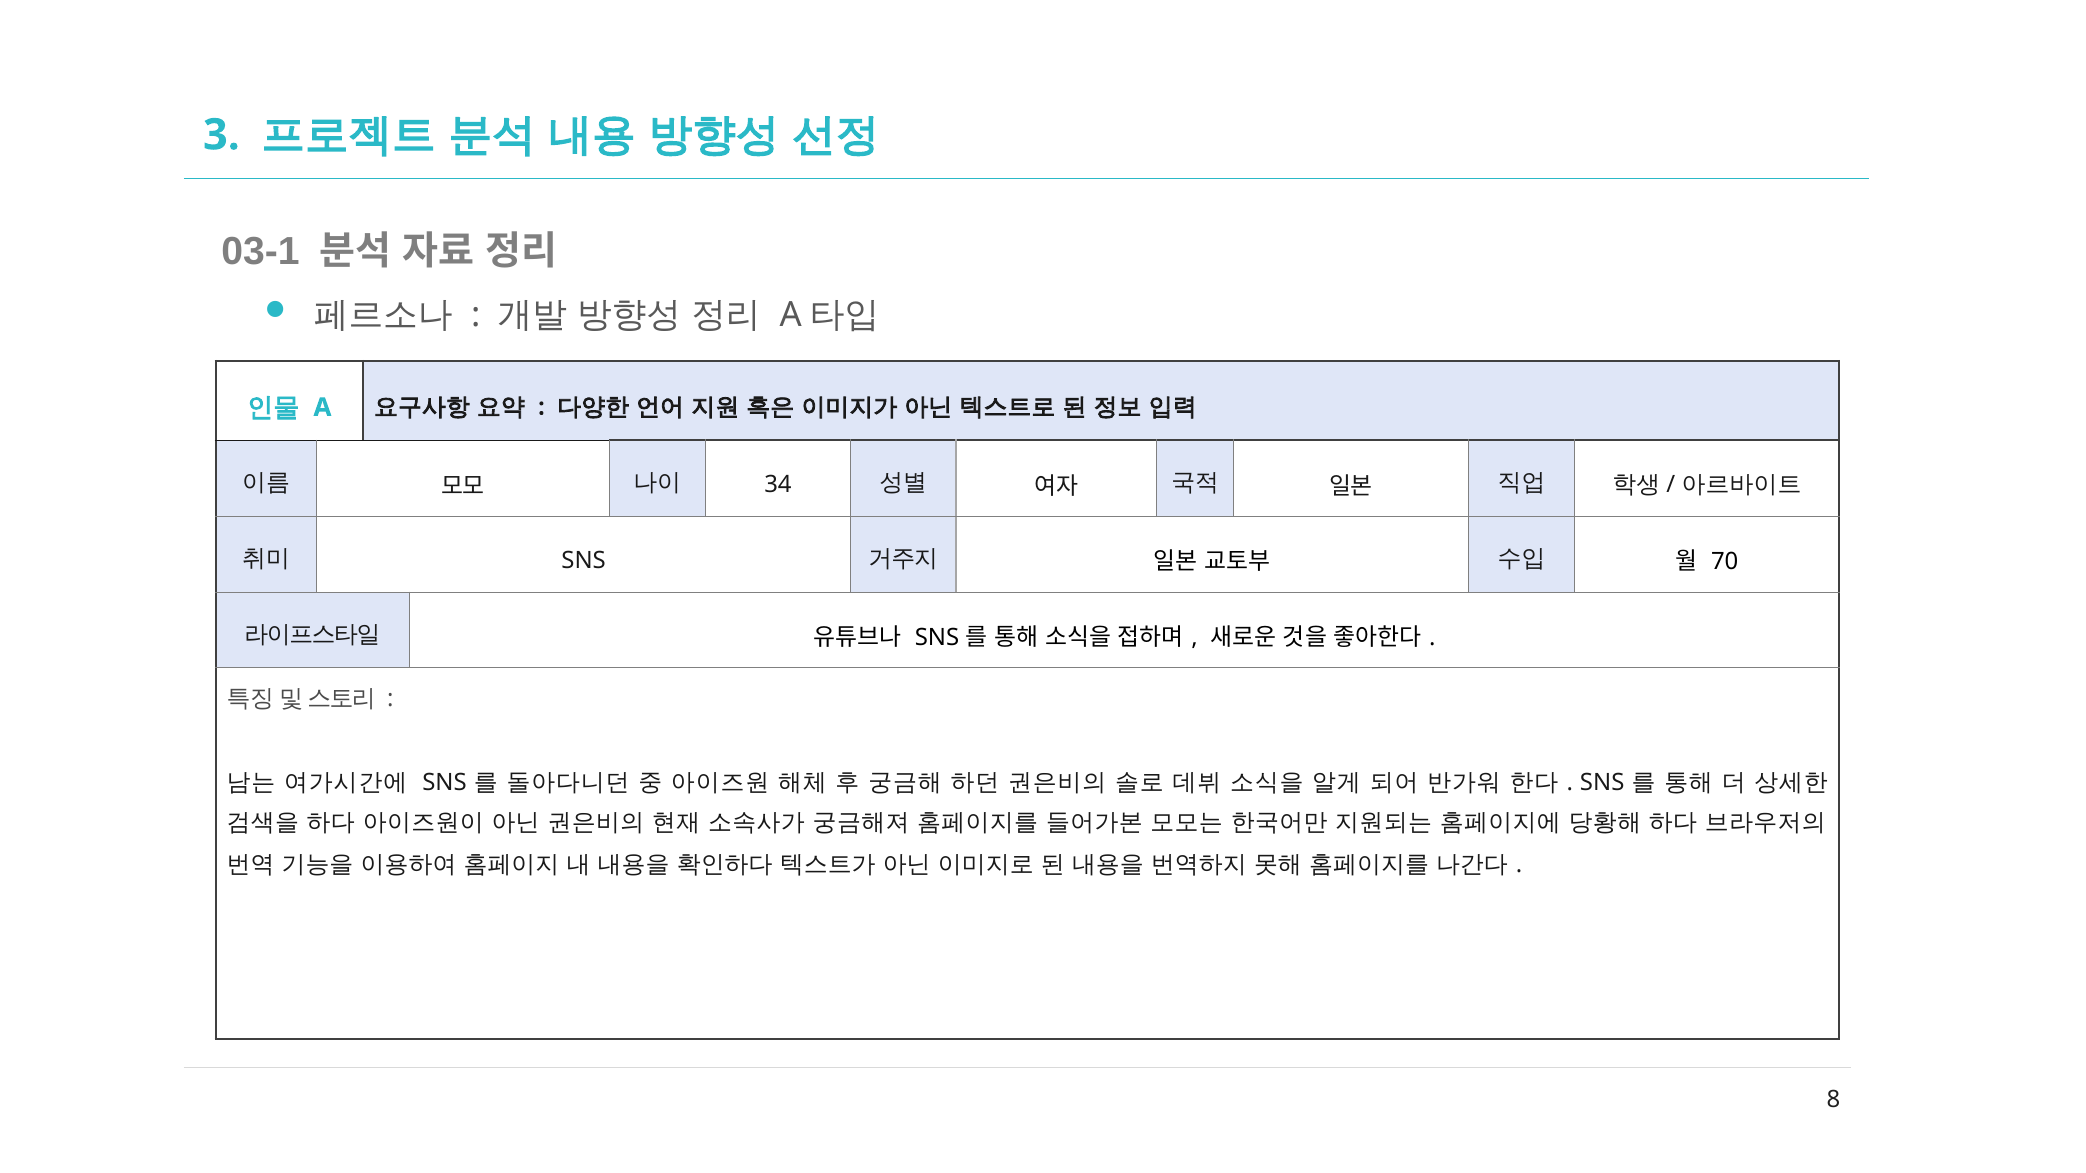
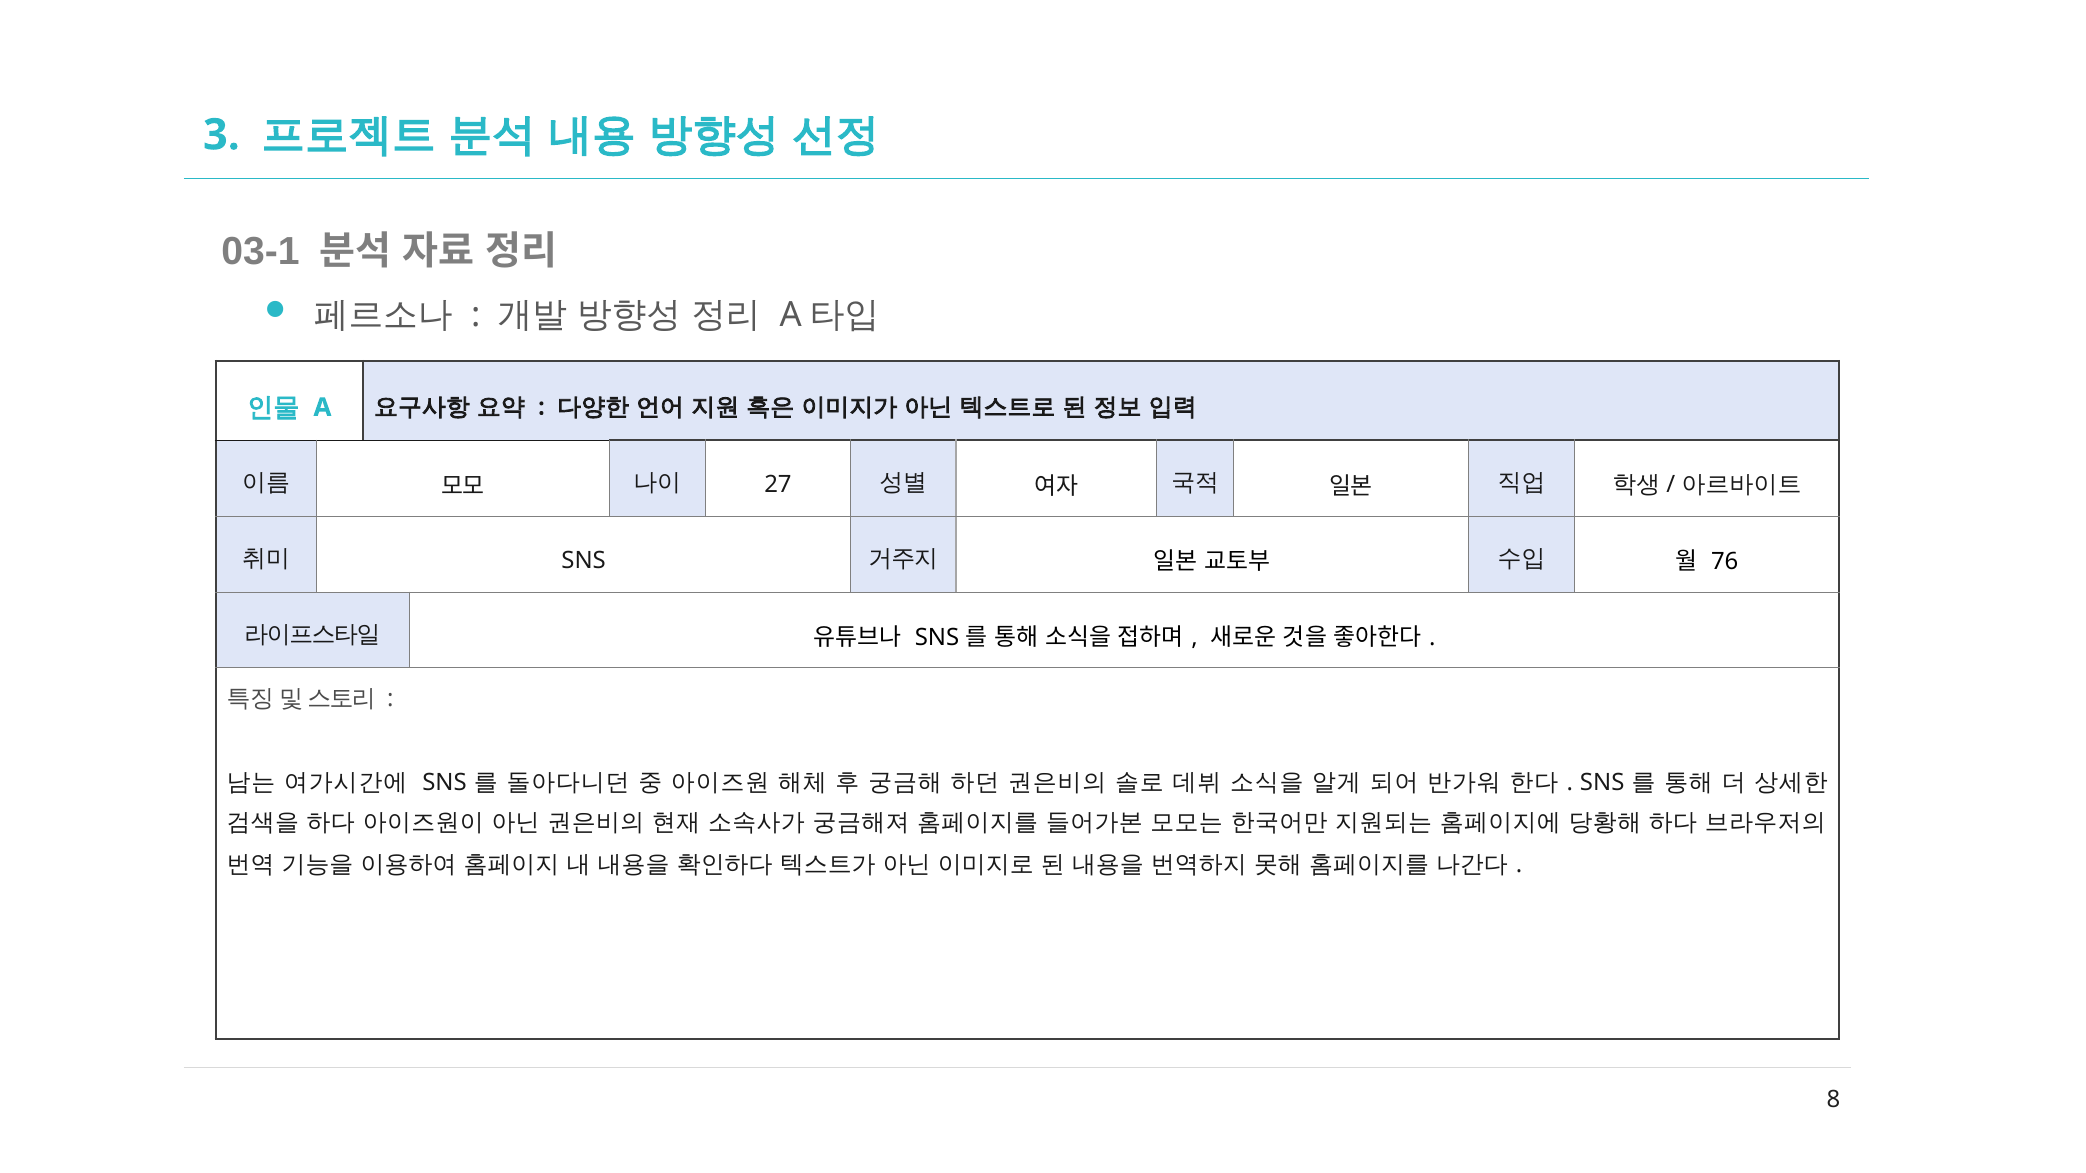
34: 34 -> 27
70: 70 -> 76
